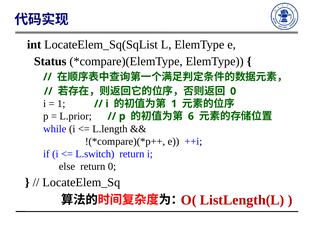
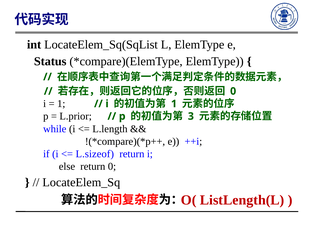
6: 6 -> 3
L.switch: L.switch -> L.sizeof
